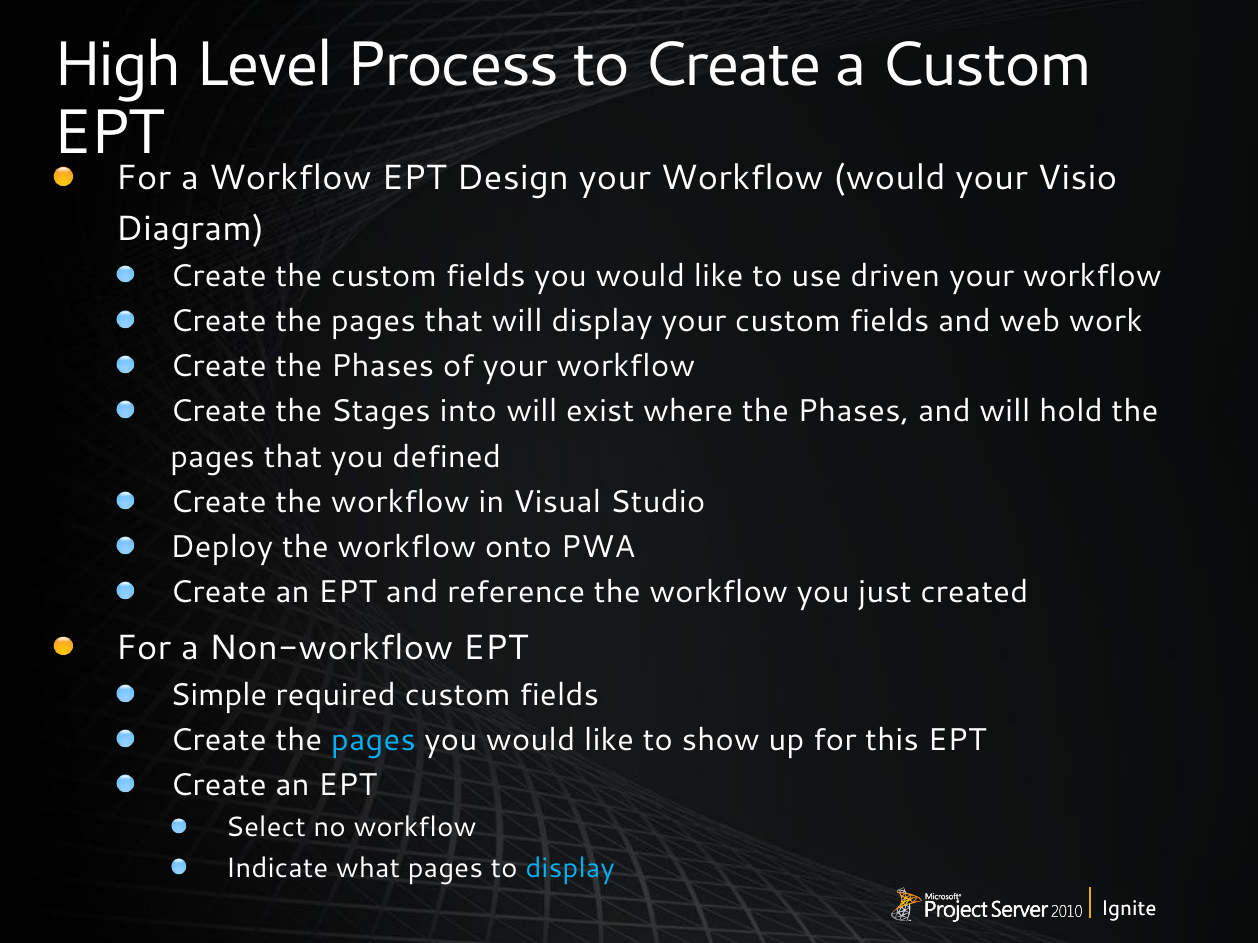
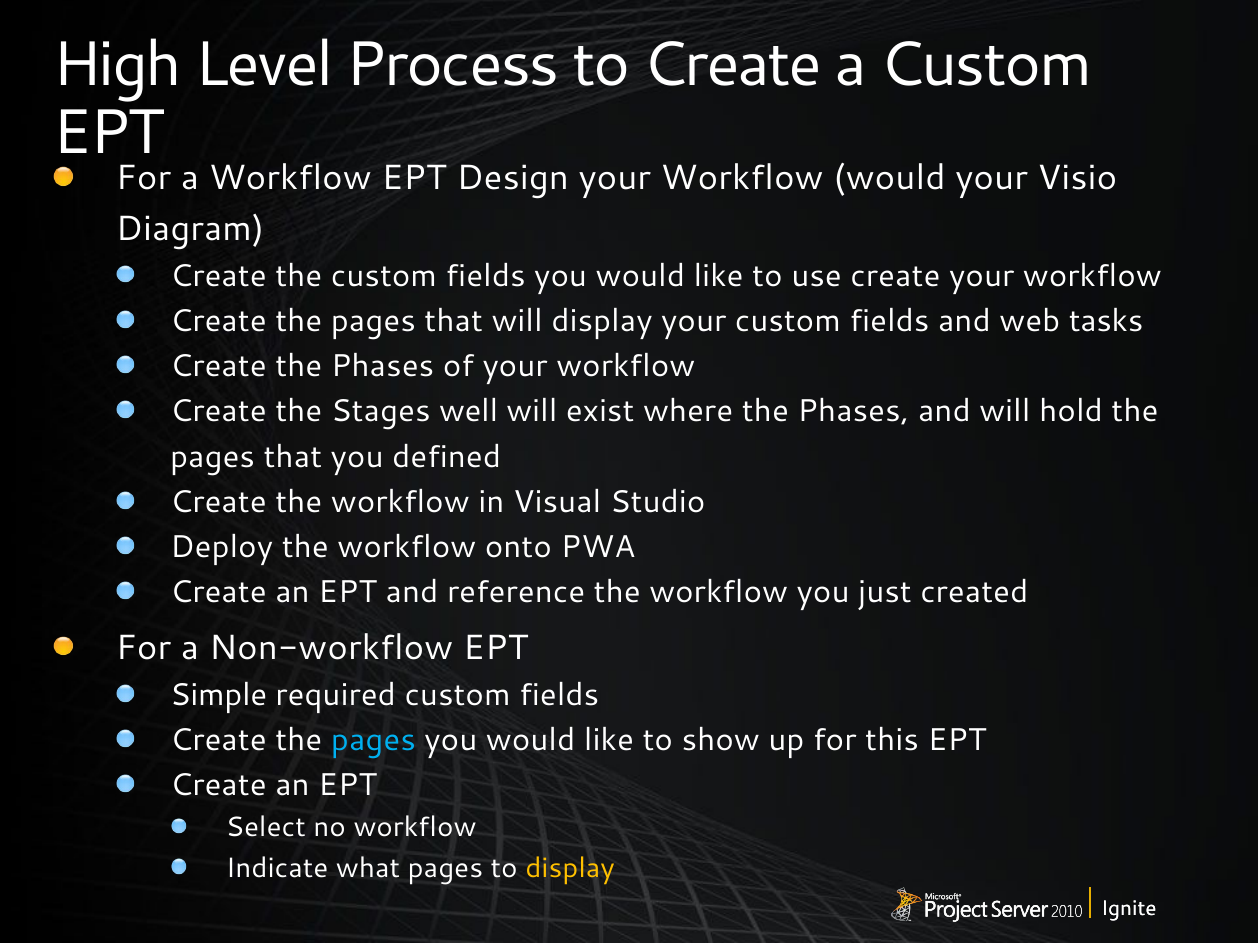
use driven: driven -> create
work: work -> tasks
into: into -> well
display at (570, 868) colour: light blue -> yellow
